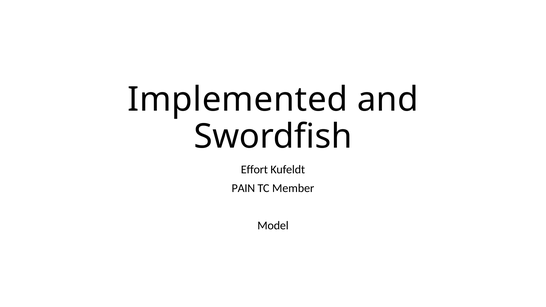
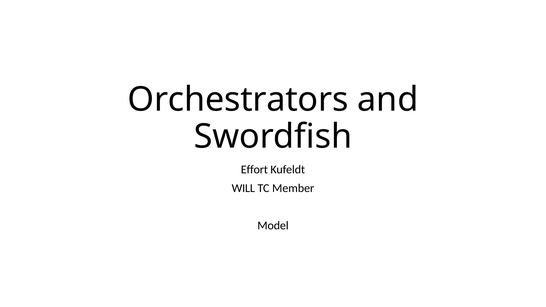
Implemented: Implemented -> Orchestrators
PAIN: PAIN -> WILL
